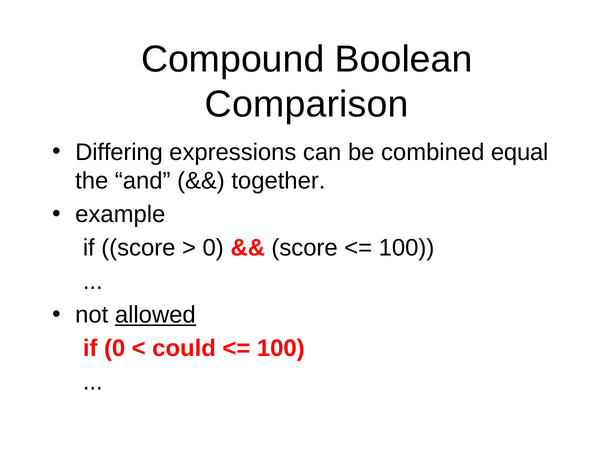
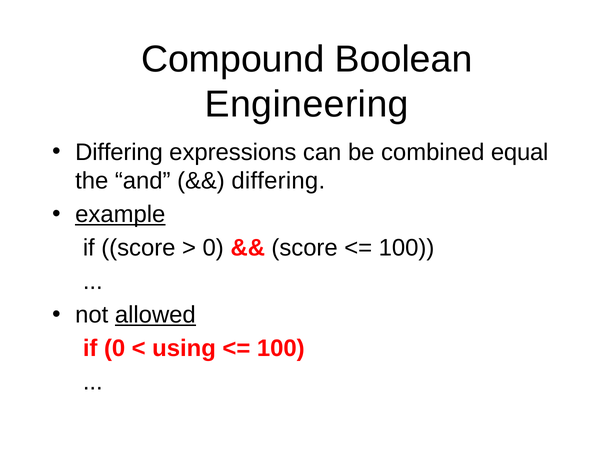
Comparison: Comparison -> Engineering
together at (278, 181): together -> differing
example underline: none -> present
could: could -> using
